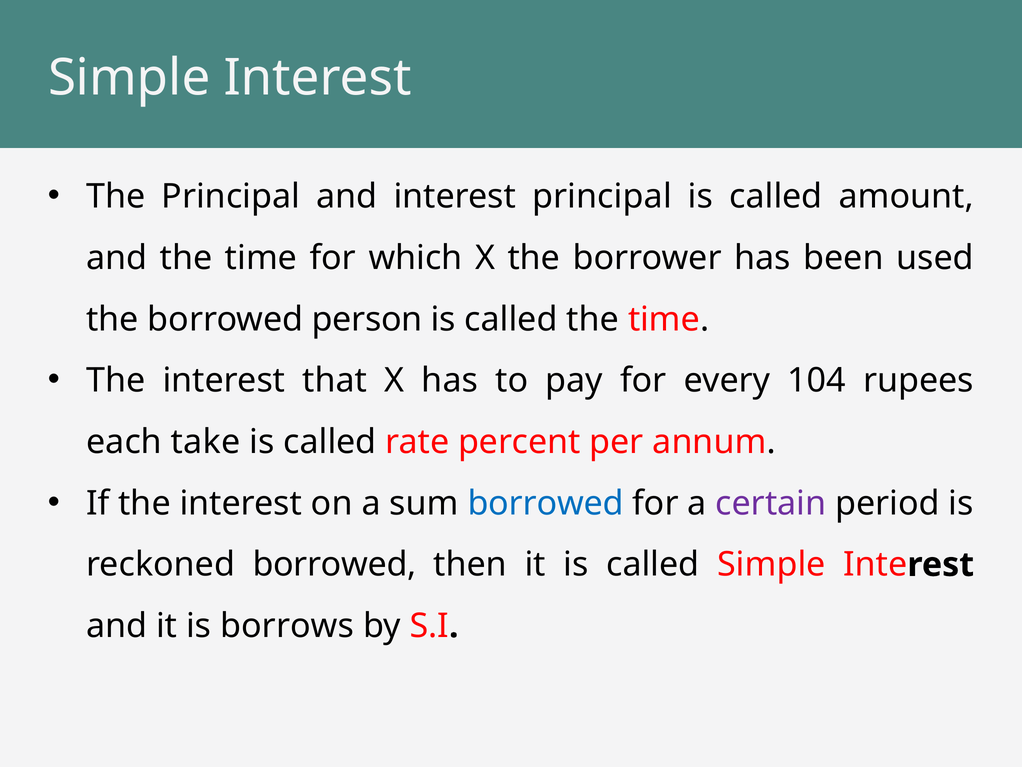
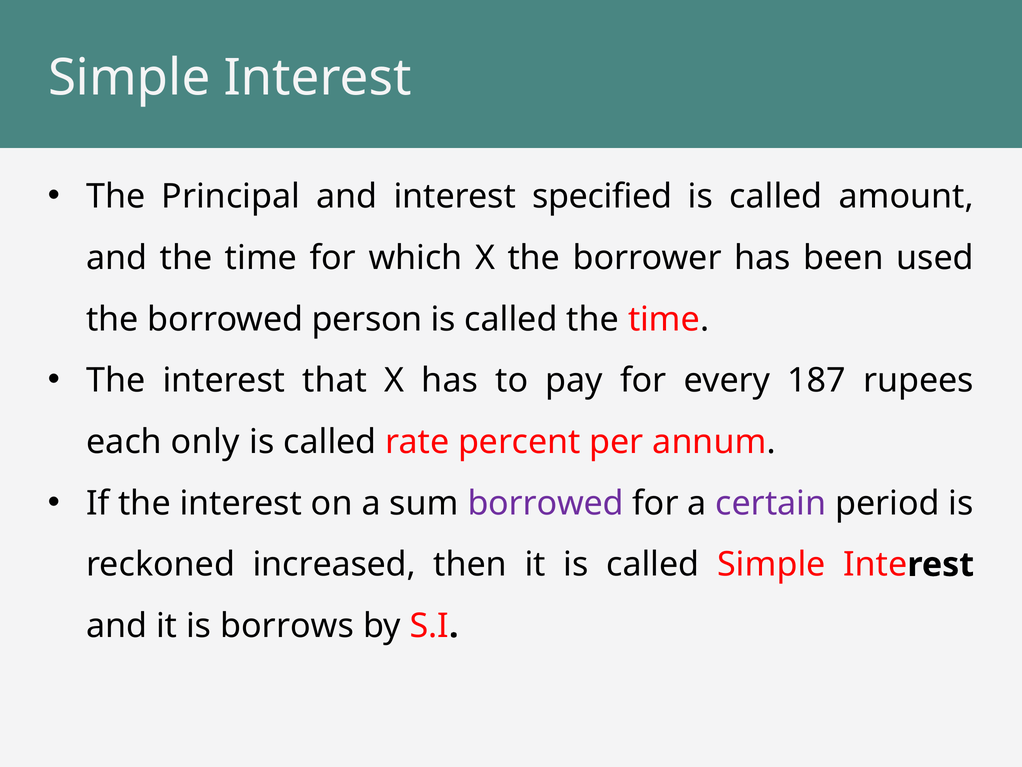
interest principal: principal -> specified
104: 104 -> 187
take: take -> only
borrowed at (546, 503) colour: blue -> purple
reckoned borrowed: borrowed -> increased
